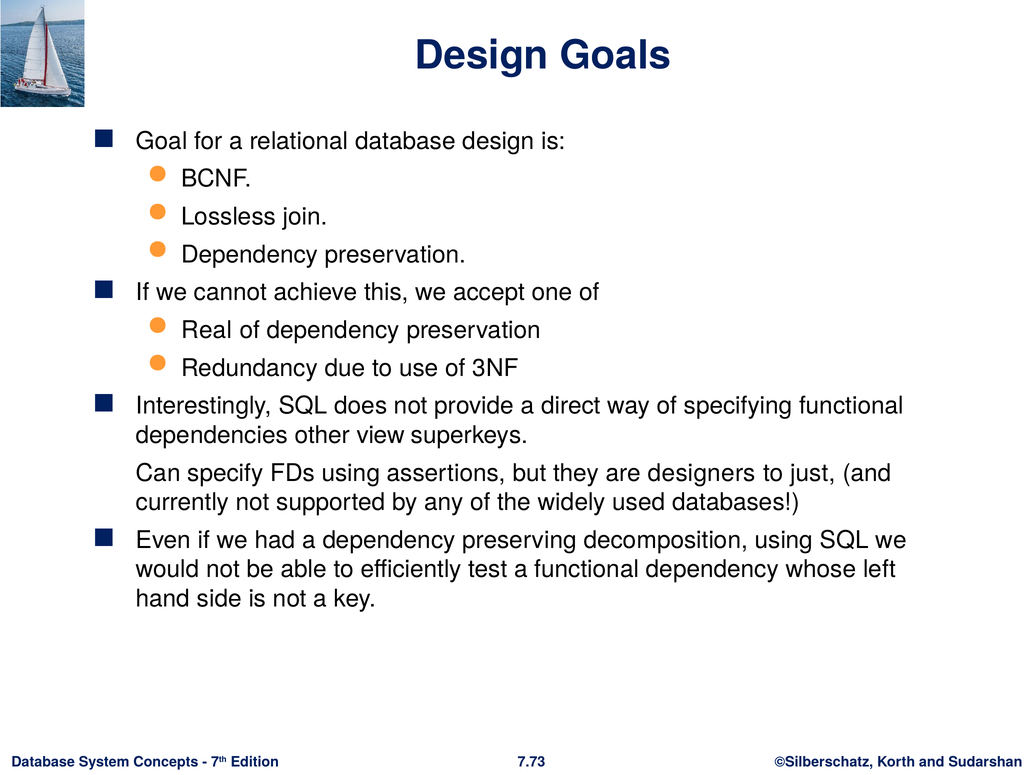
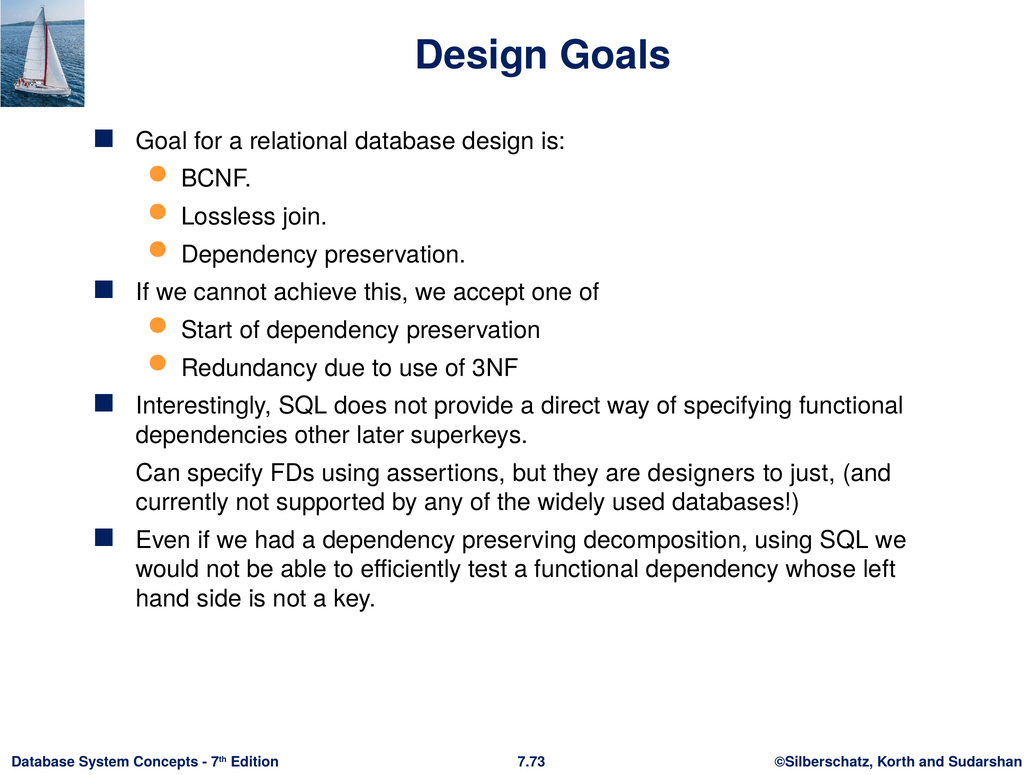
Real: Real -> Start
view: view -> later
